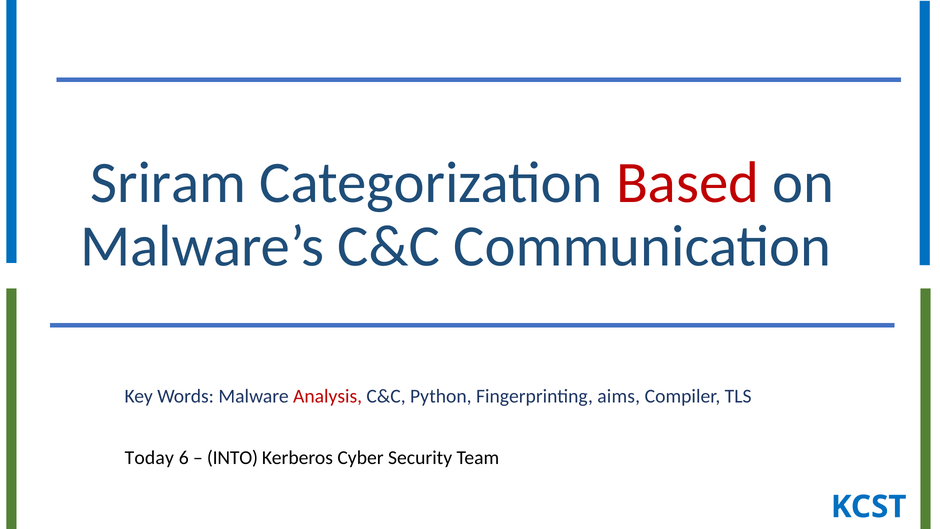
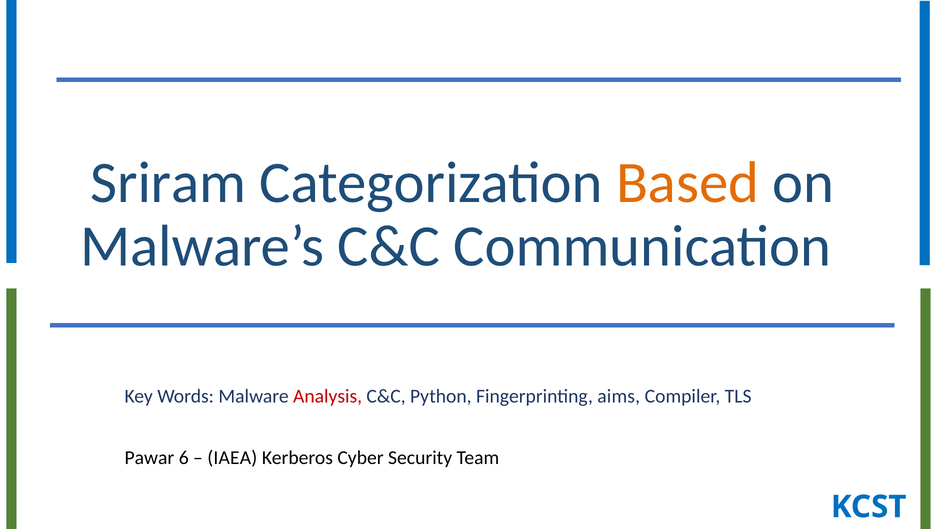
Based colour: red -> orange
Today: Today -> Pawar
INTO: INTO -> IAEA
